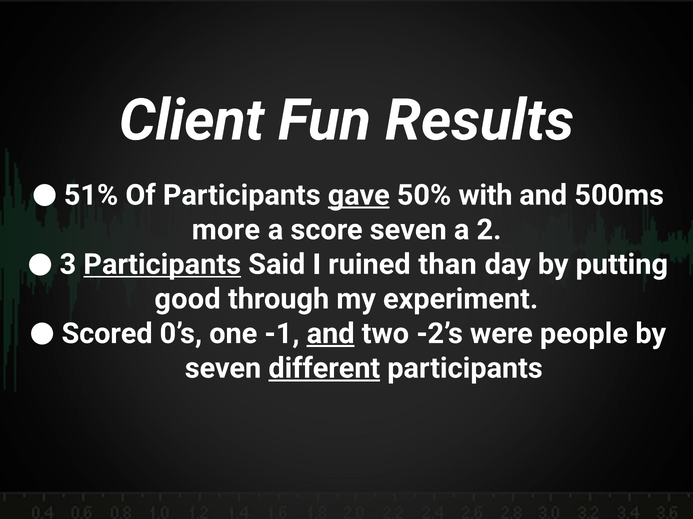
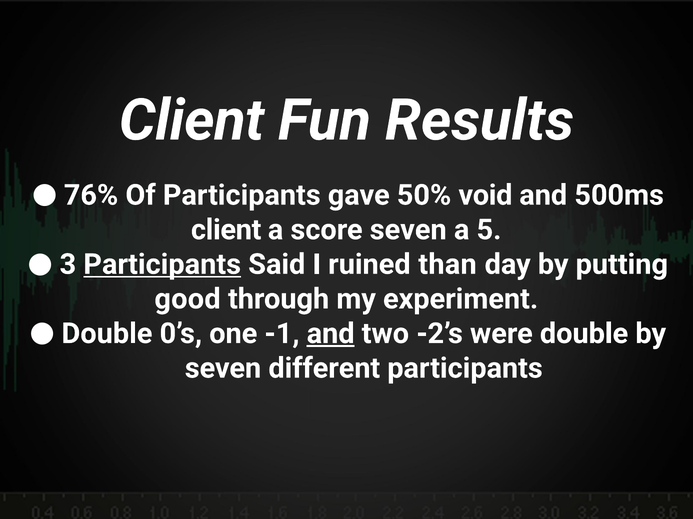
51%: 51% -> 76%
gave underline: present -> none
with: with -> void
more at (226, 230): more -> client
2: 2 -> 5
Scored at (107, 334): Scored -> Double
were people: people -> double
different underline: present -> none
